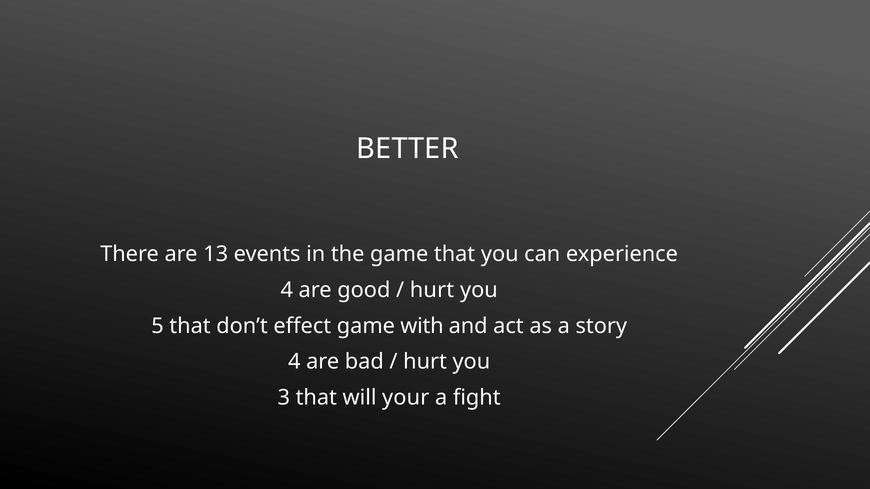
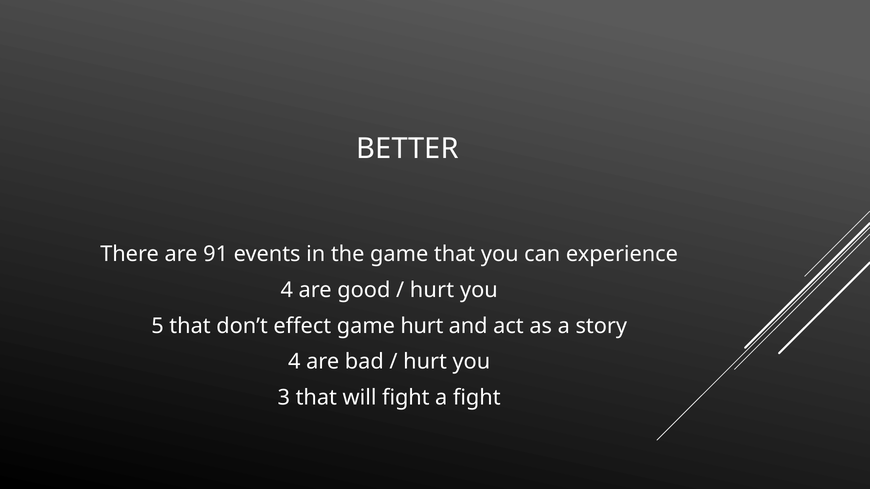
13: 13 -> 91
game with: with -> hurt
will your: your -> fight
